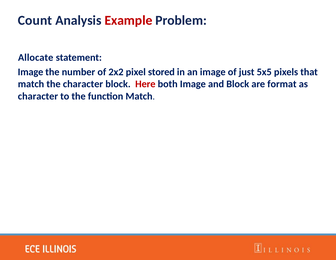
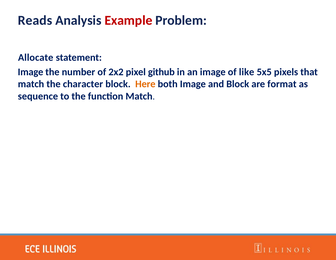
Count: Count -> Reads
stored: stored -> github
just: just -> like
Here colour: red -> orange
character at (38, 96): character -> sequence
